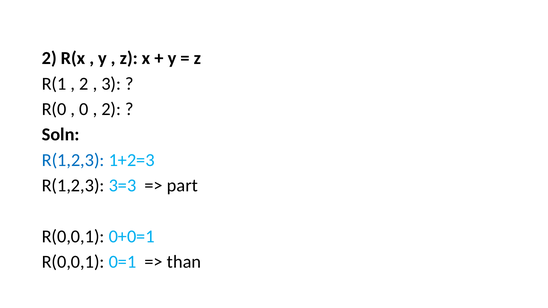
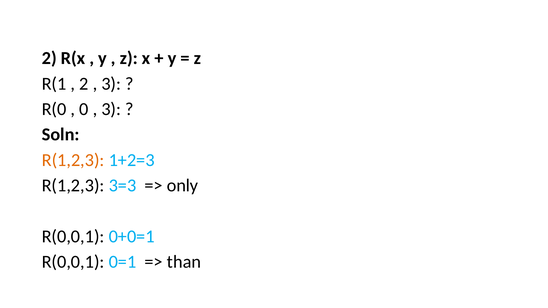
2 at (111, 109): 2 -> 3
R(1,2,3 at (73, 160) colour: blue -> orange
part: part -> only
